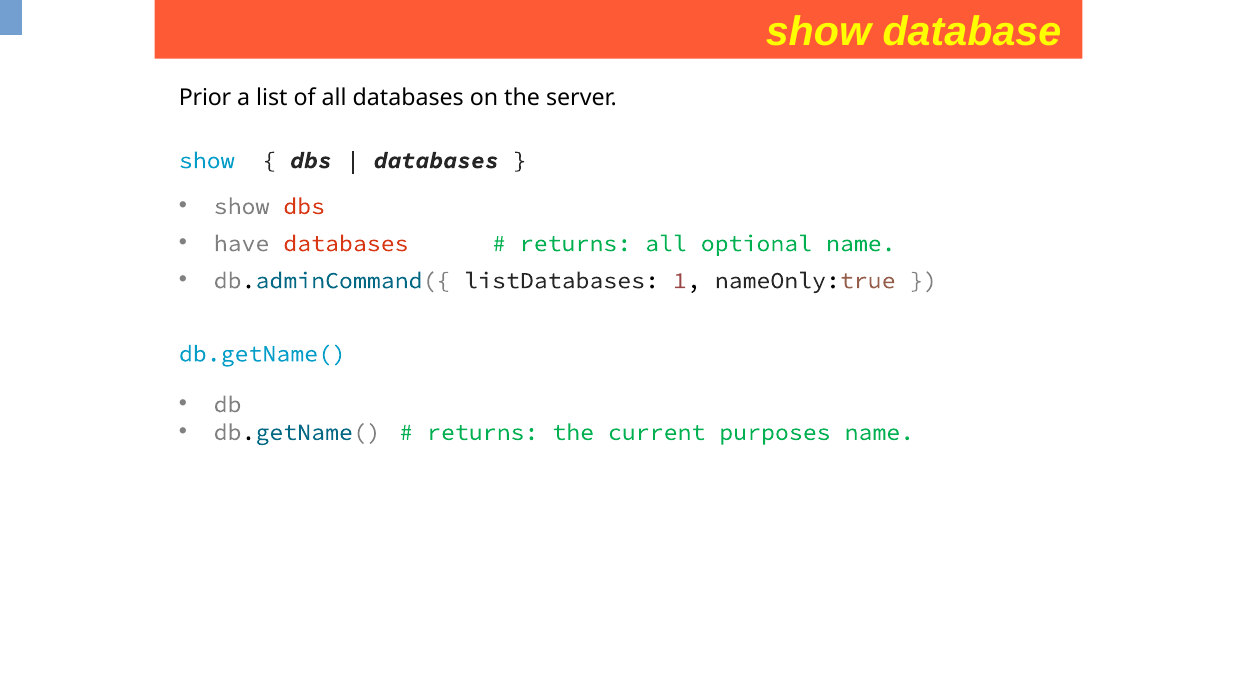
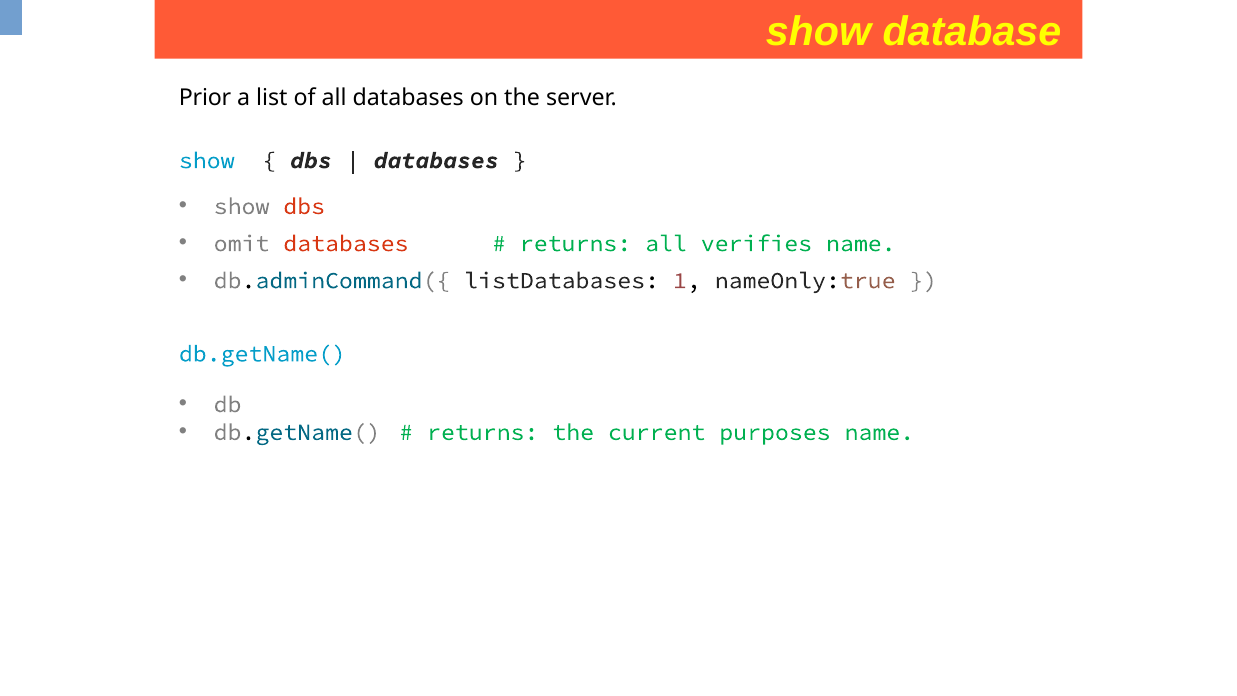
have: have -> omit
optional: optional -> verifies
